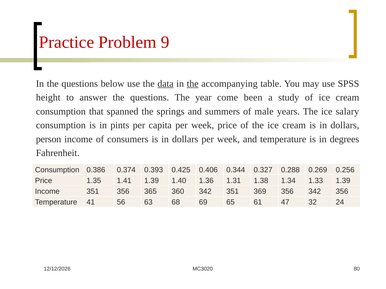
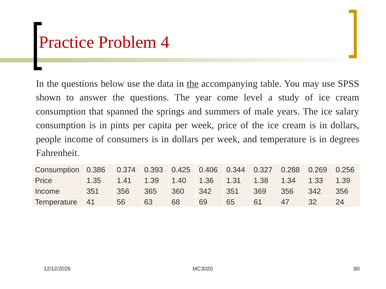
9: 9 -> 4
data underline: present -> none
height: height -> shown
been: been -> level
person: person -> people
